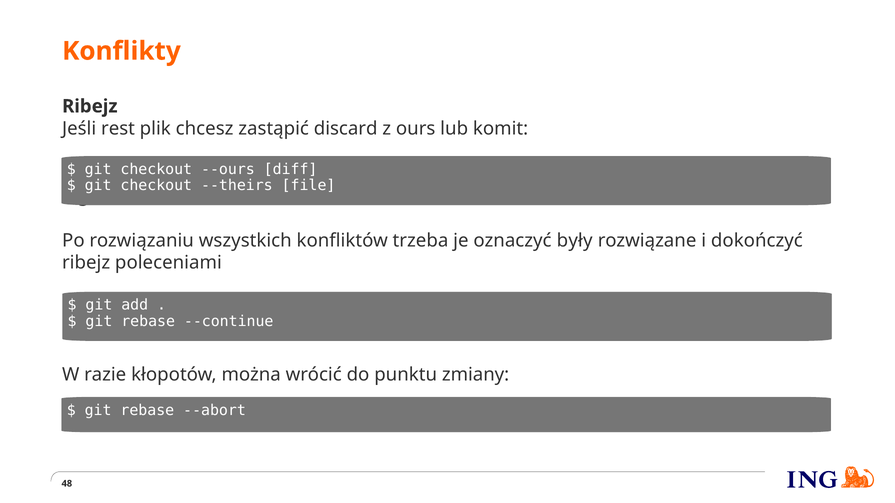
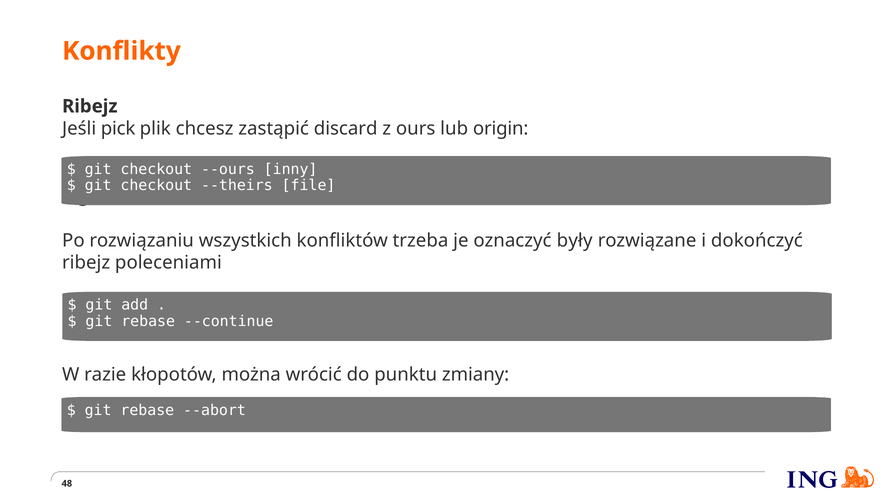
rest: rest -> pick
komit: komit -> origin
diff: diff -> inny
